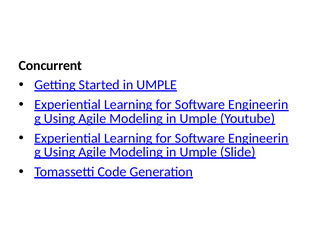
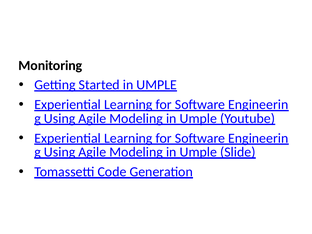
Concurrent: Concurrent -> Monitoring
